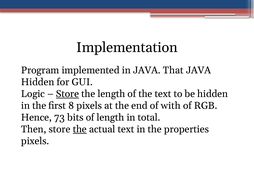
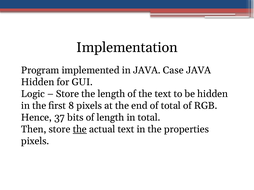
That: That -> Case
Store at (67, 94) underline: present -> none
of with: with -> total
73: 73 -> 37
